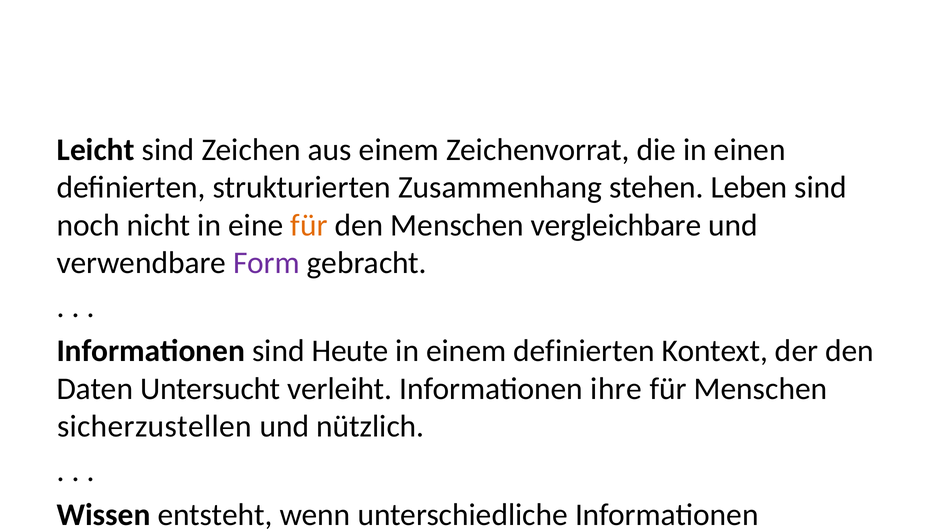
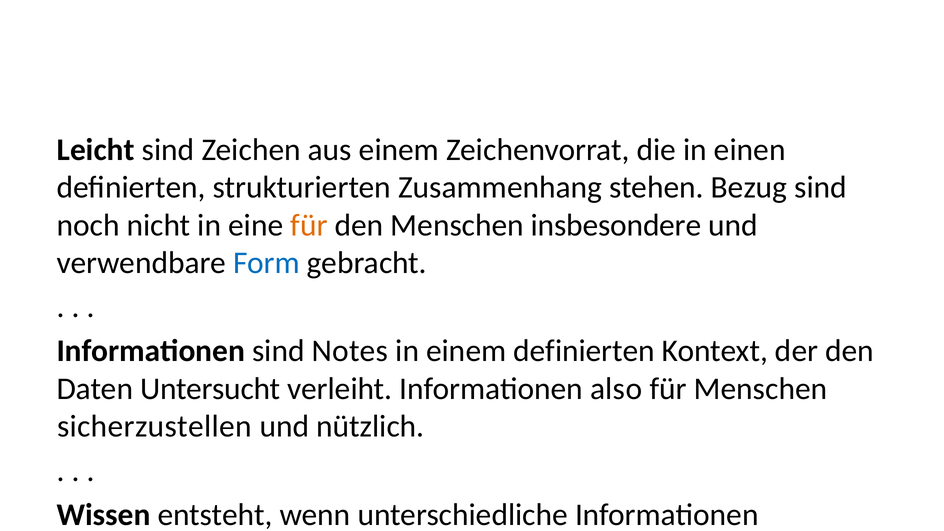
Leben: Leben -> Bezug
vergleichbare: vergleichbare -> insbesondere
Form colour: purple -> blue
Heute: Heute -> Notes
ihre: ihre -> also
